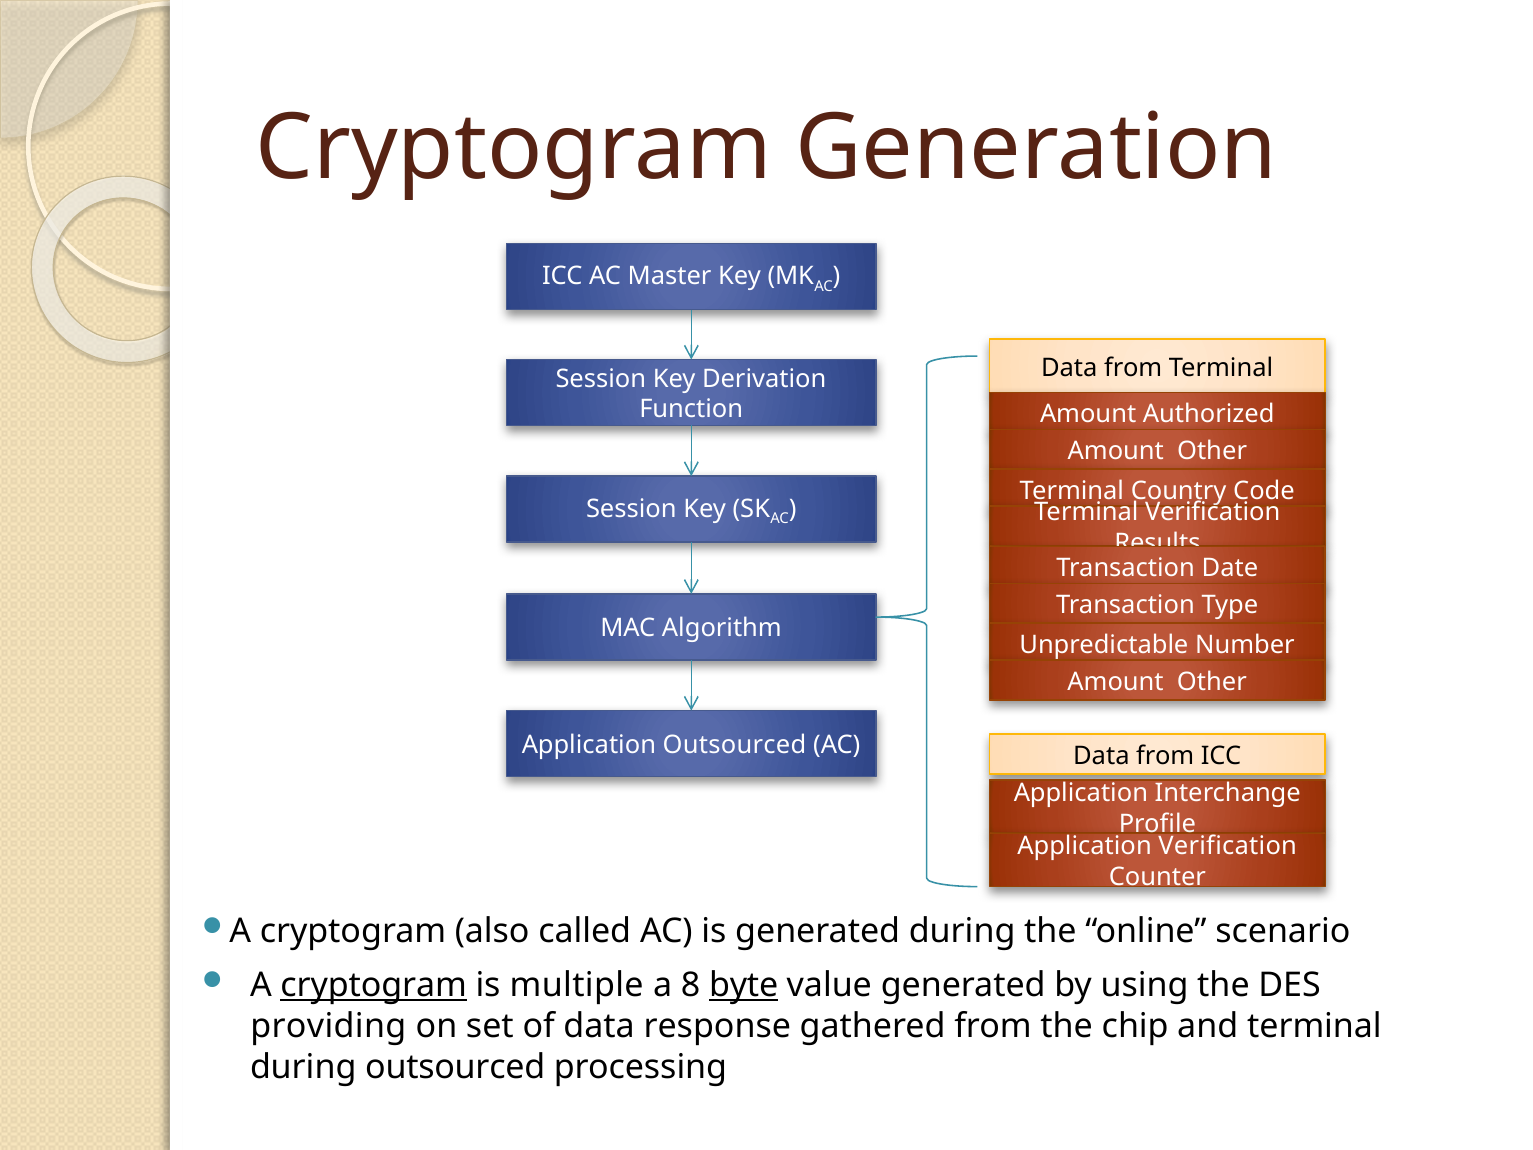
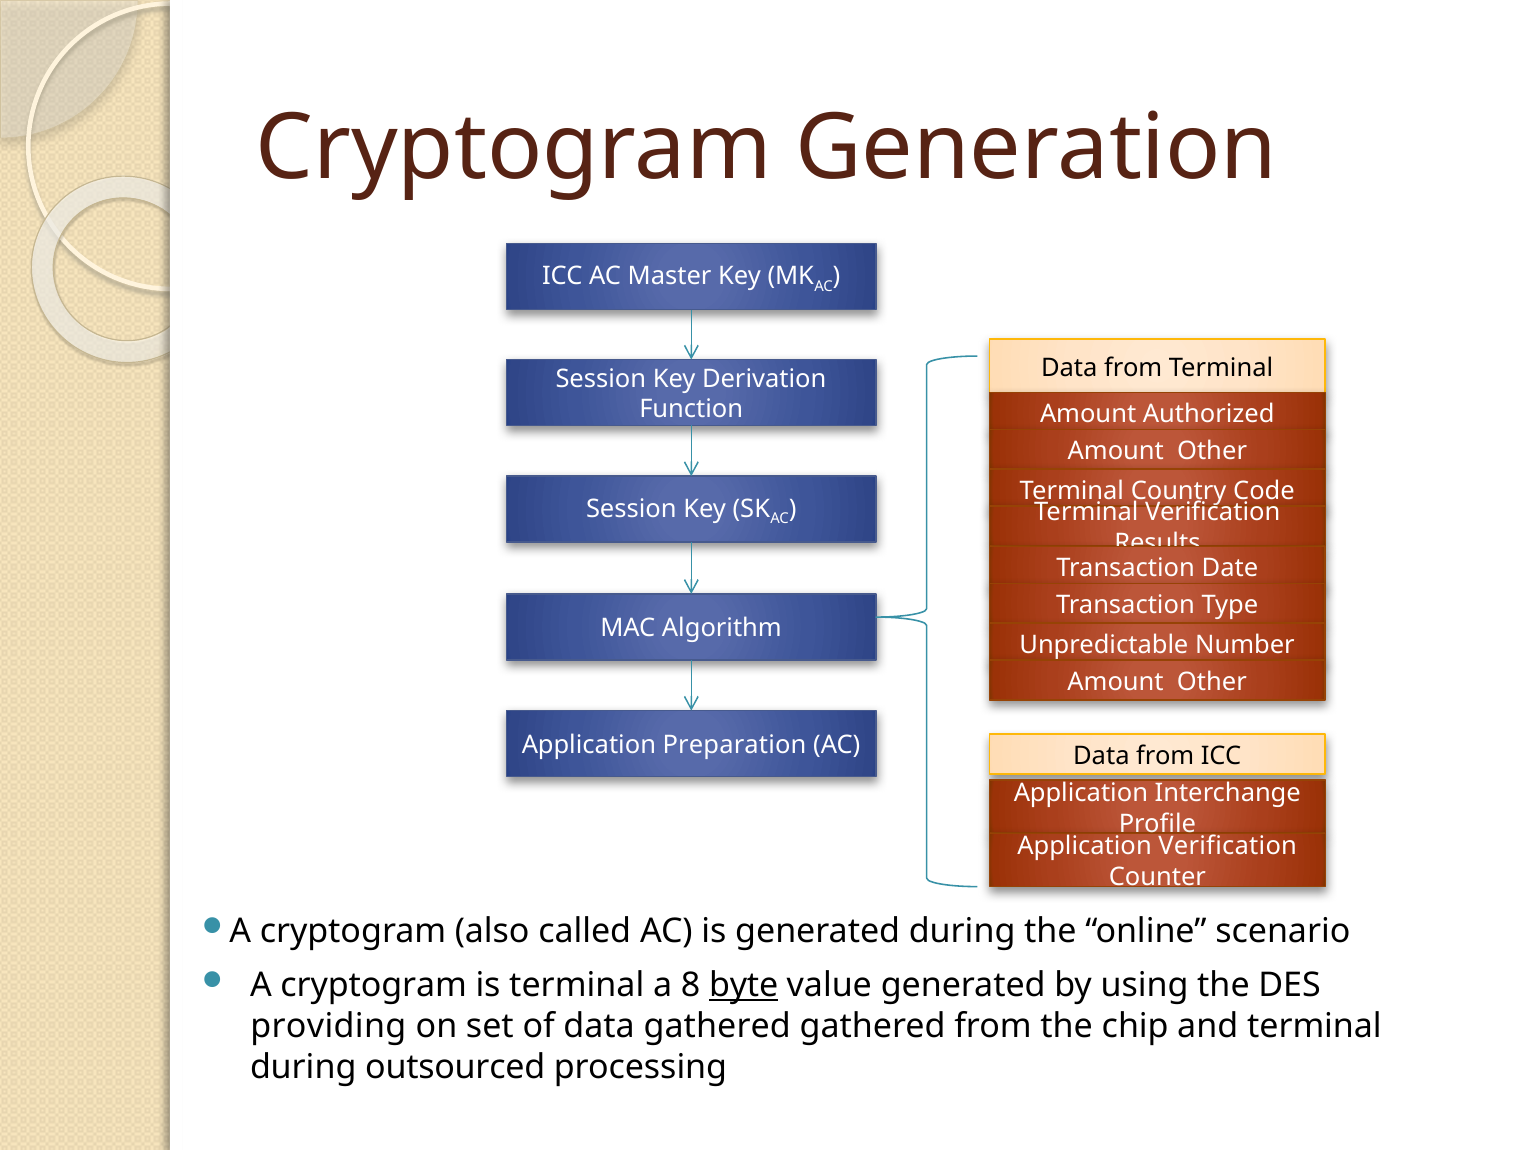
Application Outsourced: Outsourced -> Preparation
cryptogram at (374, 985) underline: present -> none
is multiple: multiple -> terminal
data response: response -> gathered
